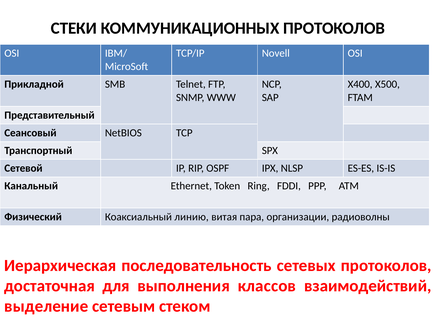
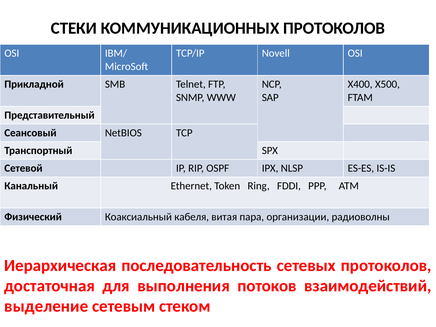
линию: линию -> кабеля
классов: классов -> потоков
